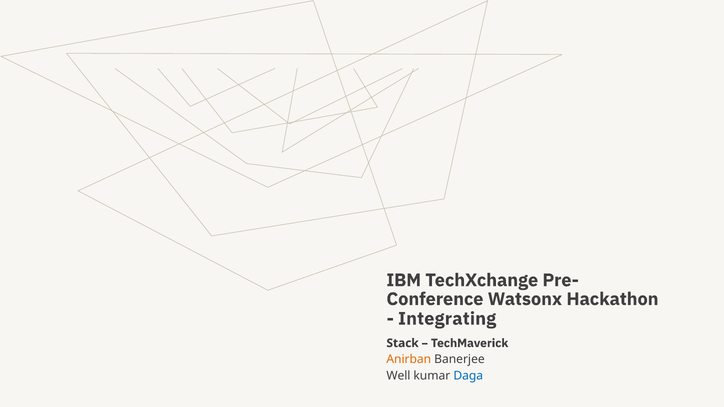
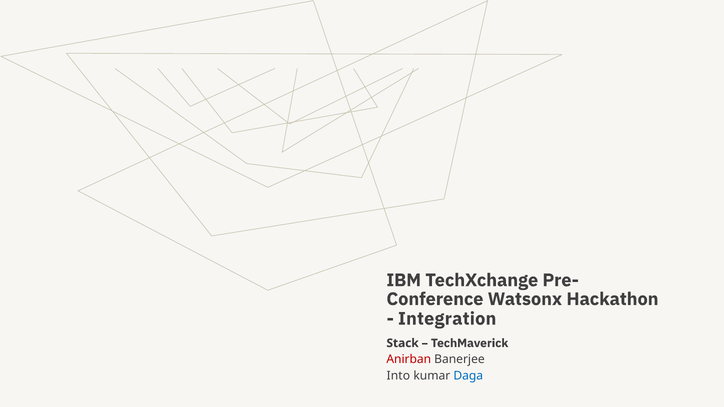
Integrating: Integrating -> Integration
Anirban colour: orange -> red
Well: Well -> Into
